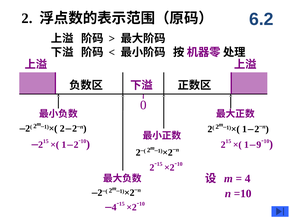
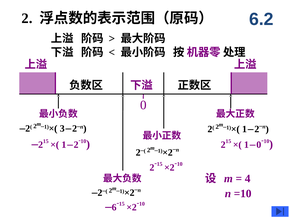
2 at (62, 128): 2 -> 3
9 at (259, 144): 9 -> 0
4 at (114, 207): 4 -> 6
